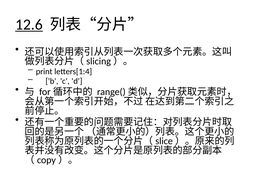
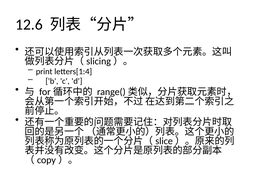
12.6 underline: present -> none
